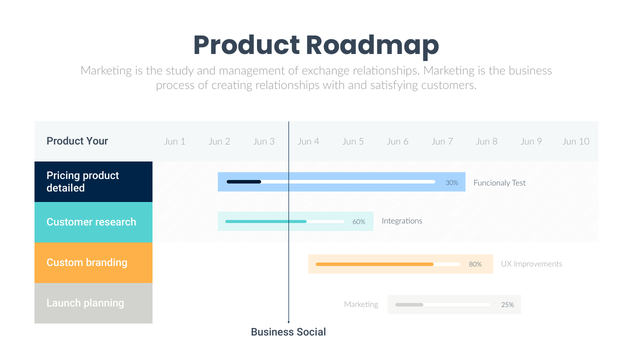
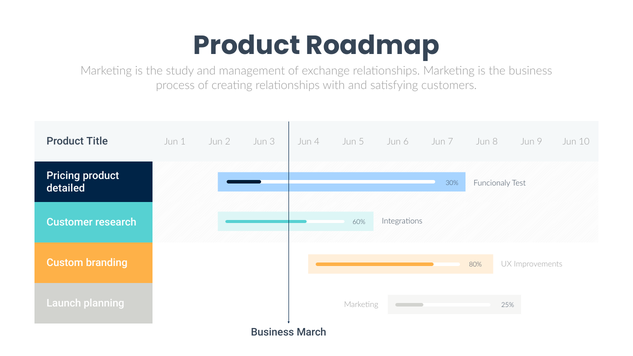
Your: Your -> Title
Social: Social -> March
